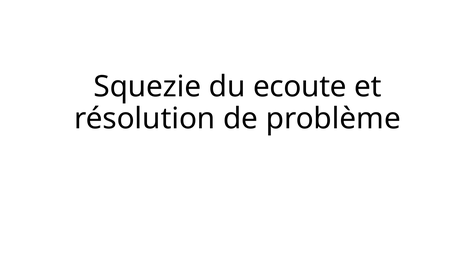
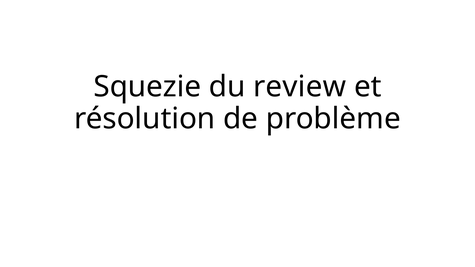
ecoute: ecoute -> review
